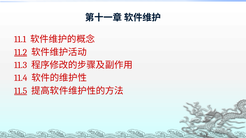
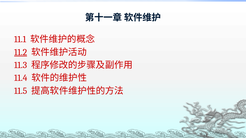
11.5 underline: present -> none
